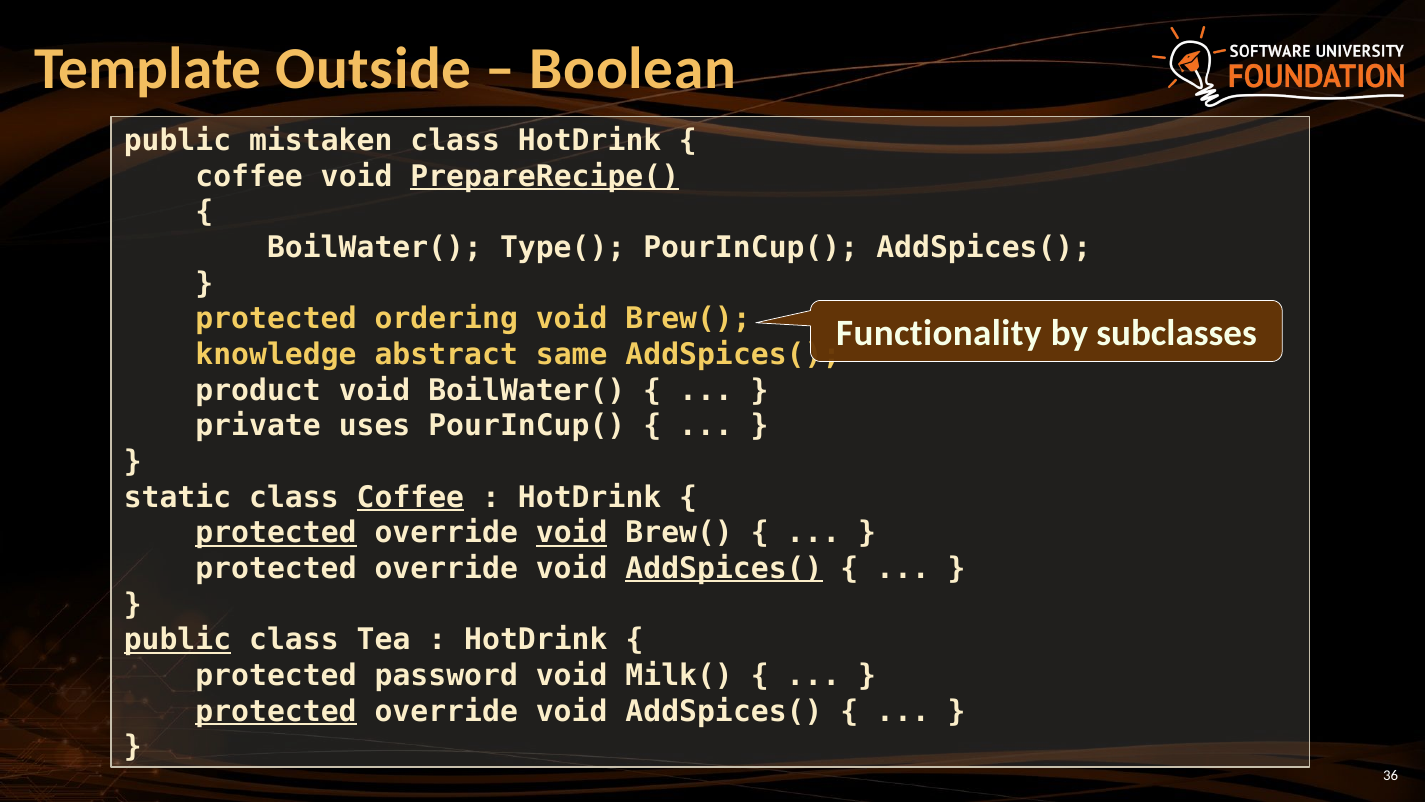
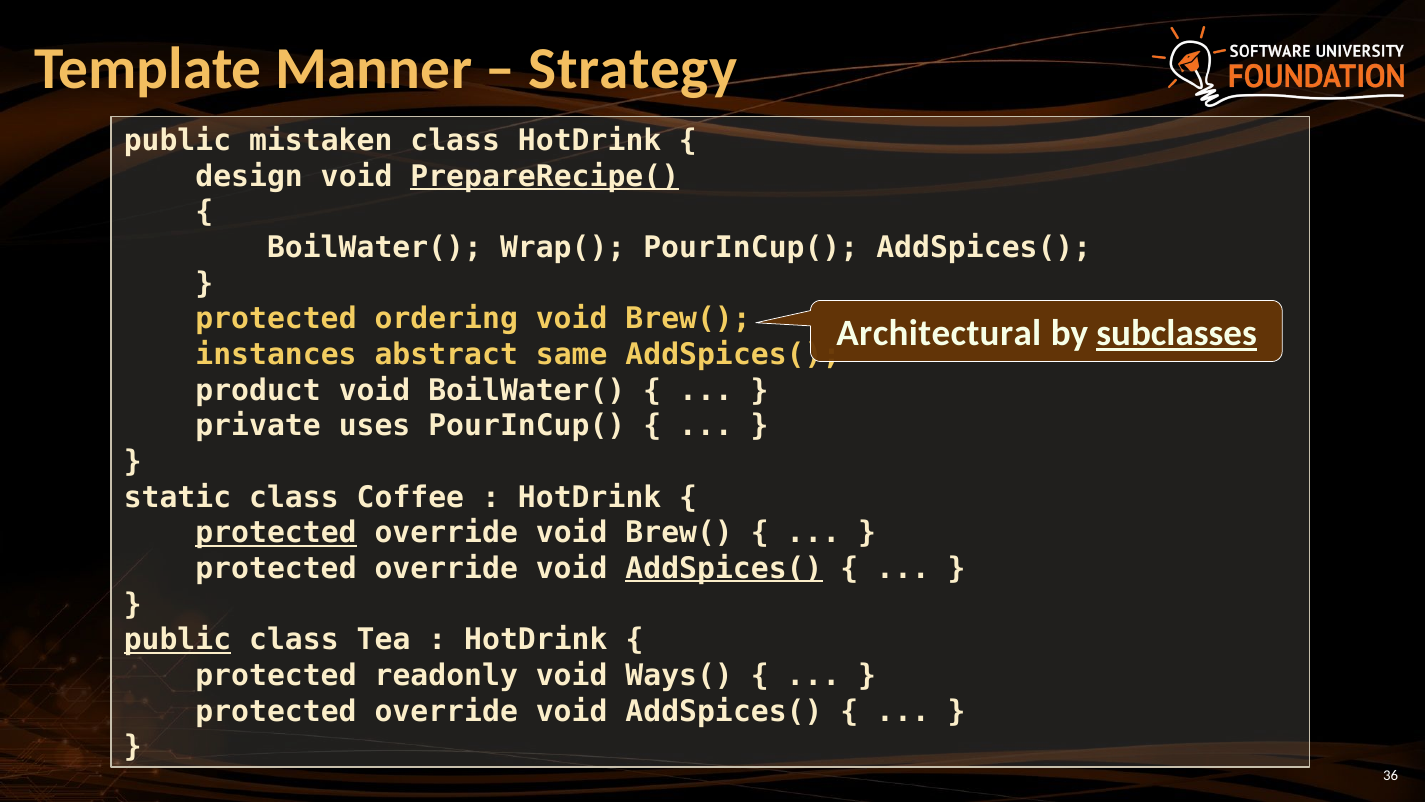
Outside: Outside -> Manner
Boolean: Boolean -> Strategy
coffee at (249, 176): coffee -> design
Type(: Type( -> Wrap(
Functionality: Functionality -> Architectural
subclasses underline: none -> present
knowledge: knowledge -> instances
Coffee at (410, 497) underline: present -> none
void at (572, 533) underline: present -> none
password: password -> readonly
Milk(: Milk( -> Ways(
protected at (276, 711) underline: present -> none
